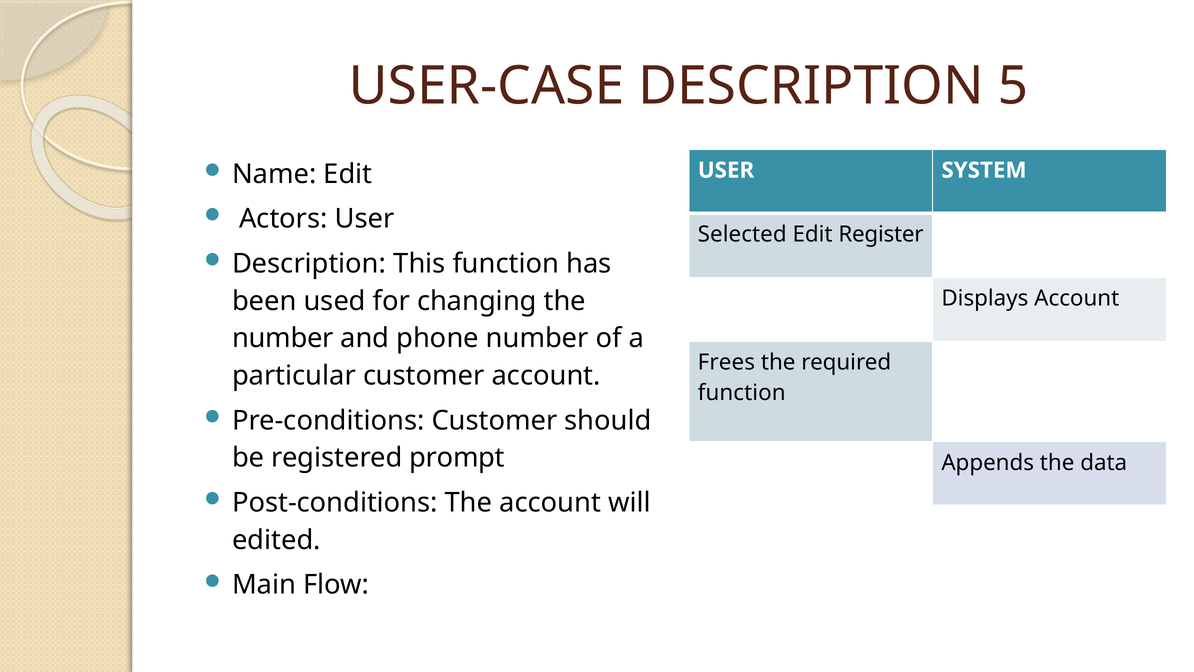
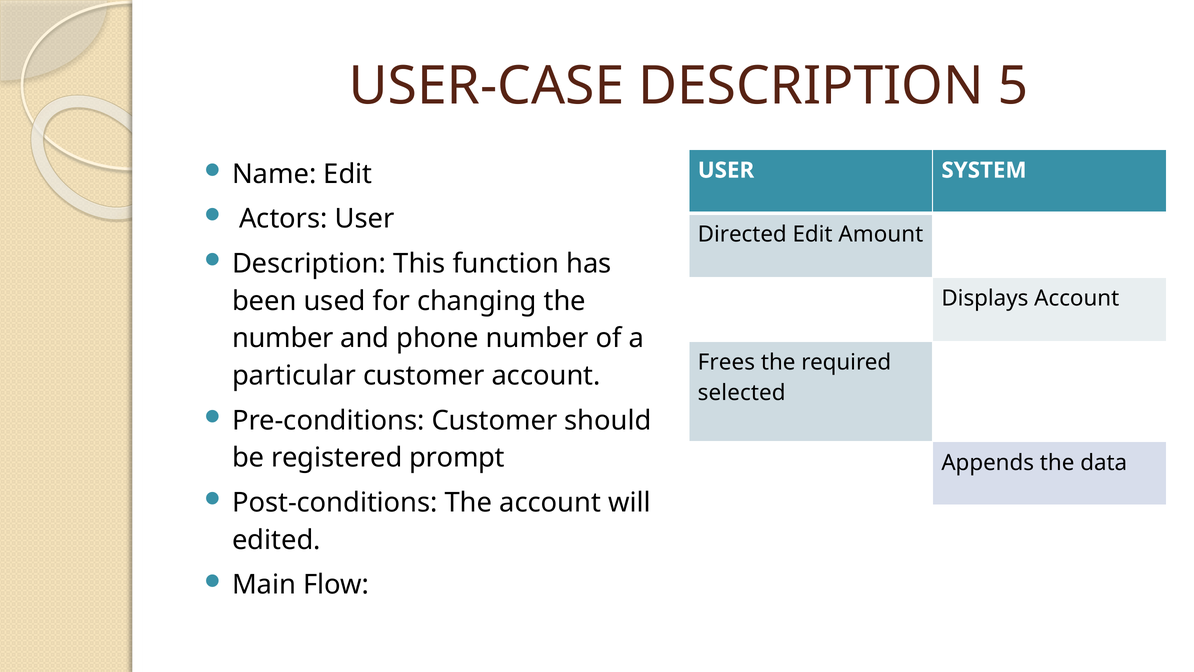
Selected: Selected -> Directed
Register: Register -> Amount
function at (742, 393): function -> selected
